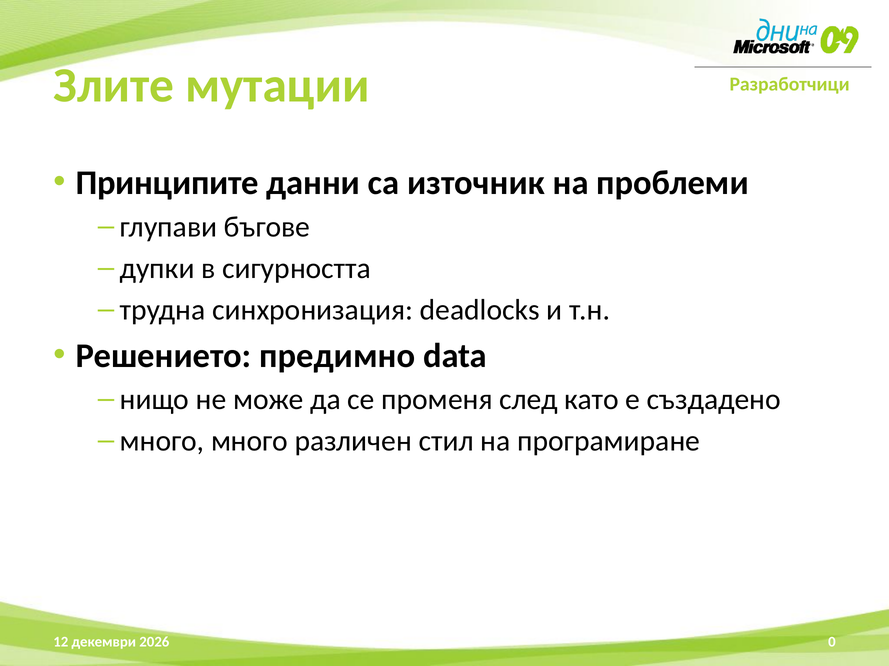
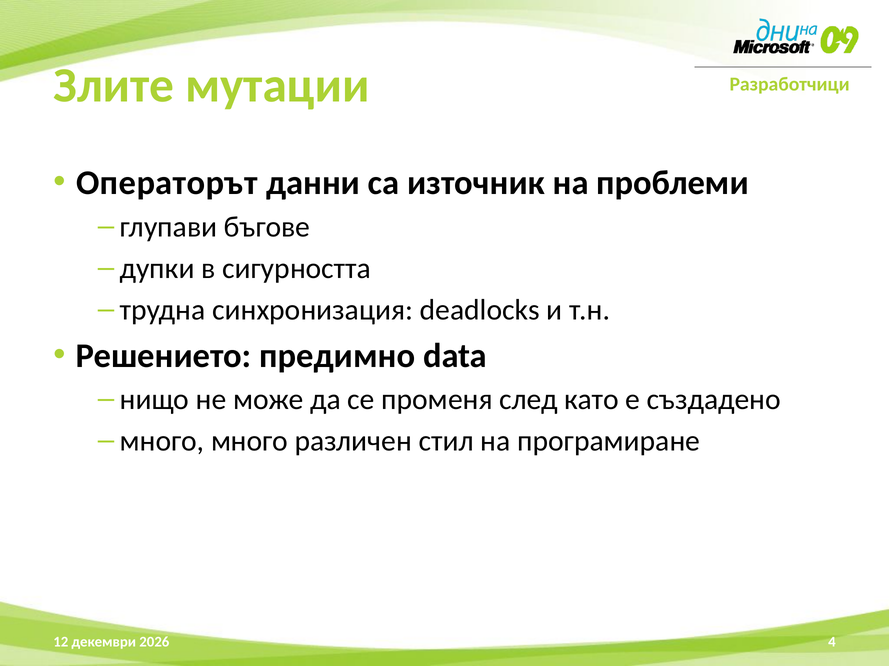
Принципите: Принципите -> Операторът
0: 0 -> 4
